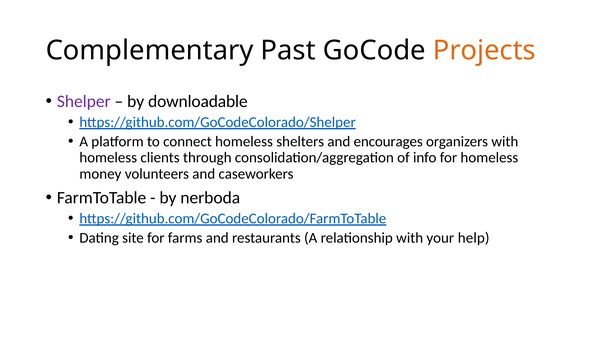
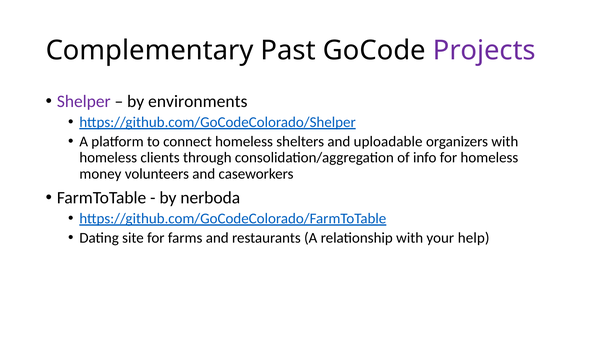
Projects colour: orange -> purple
downloadable: downloadable -> environments
encourages: encourages -> uploadable
